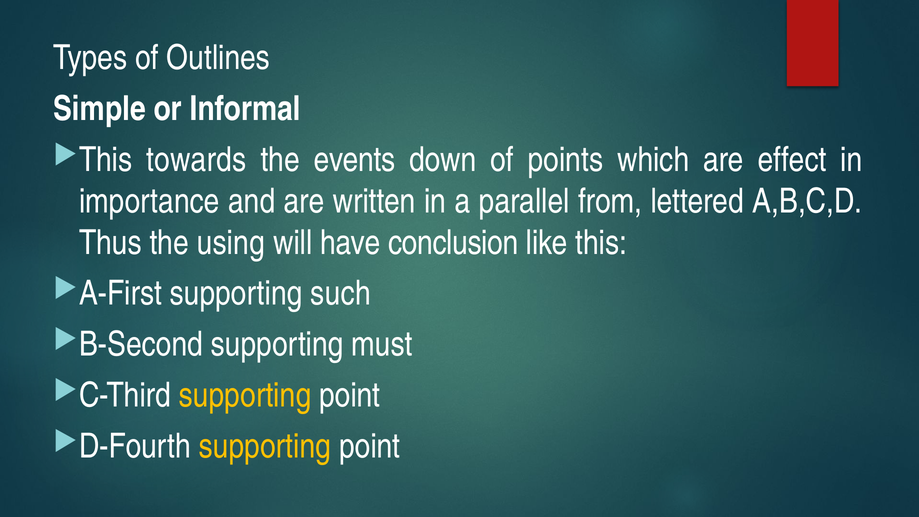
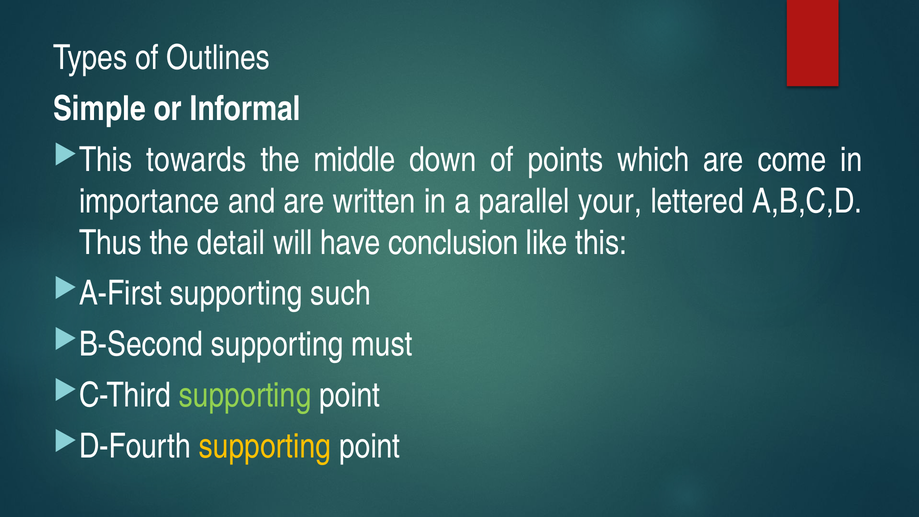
events: events -> middle
effect: effect -> come
from: from -> your
using: using -> detail
supporting at (245, 395) colour: yellow -> light green
